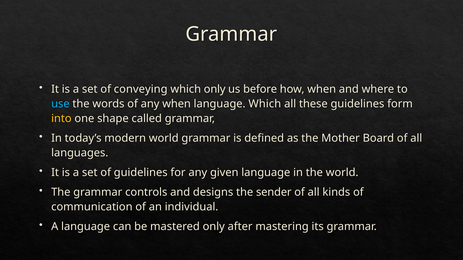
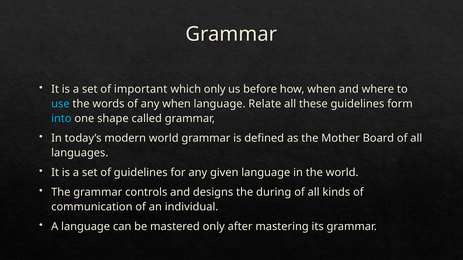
conveying: conveying -> important
language Which: Which -> Relate
into colour: yellow -> light blue
sender: sender -> during
